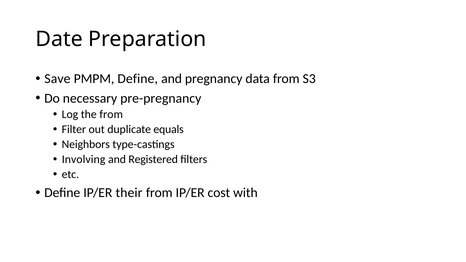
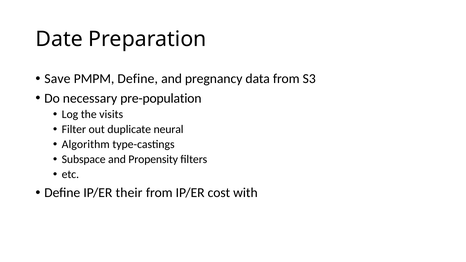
pre-pregnancy: pre-pregnancy -> pre-population
the from: from -> visits
equals: equals -> neural
Neighbors: Neighbors -> Algorithm
Involving: Involving -> Subspace
Registered: Registered -> Propensity
